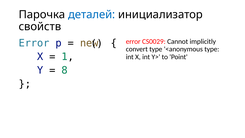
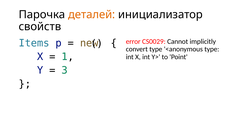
деталей colour: blue -> orange
Error at (34, 43): Error -> Items
8: 8 -> 3
